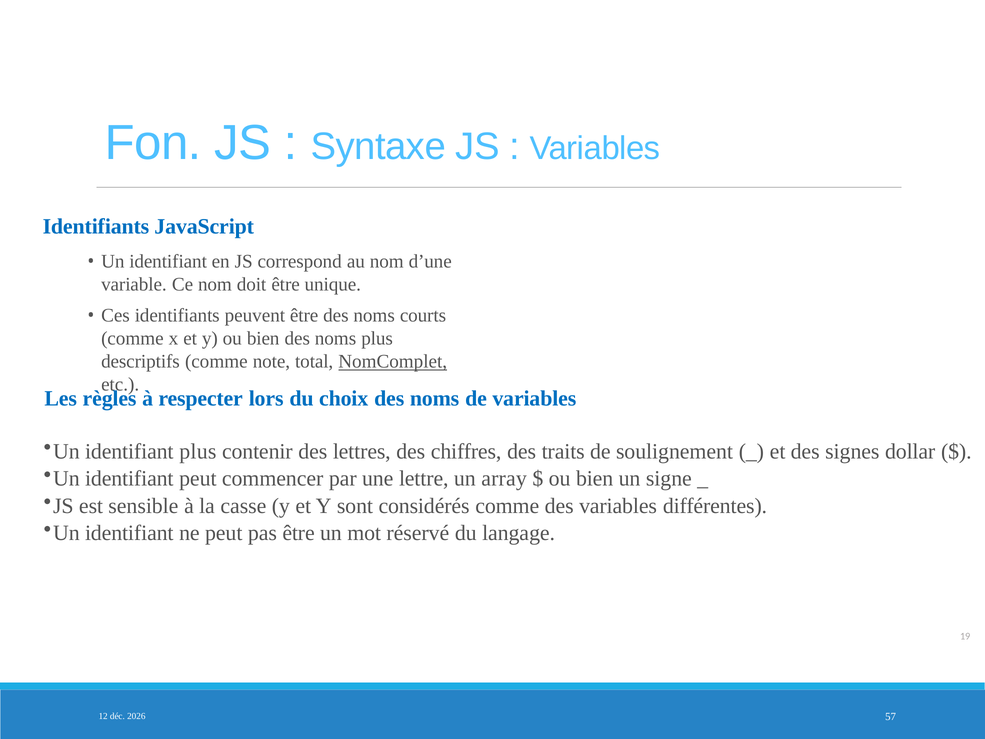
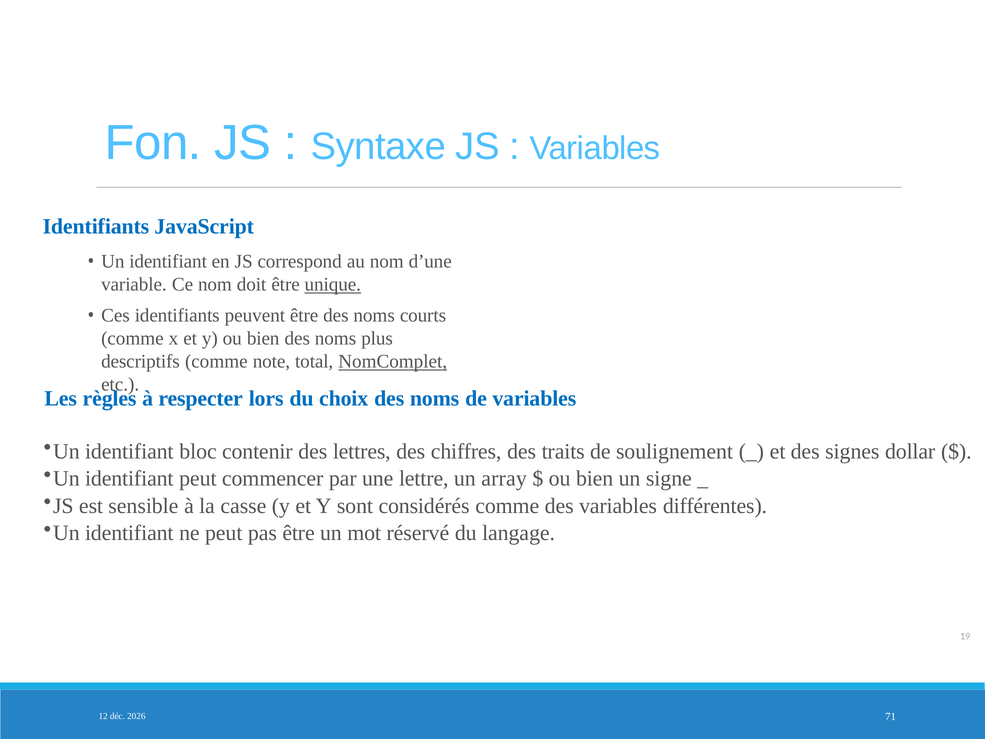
unique underline: none -> present
identifiant plus: plus -> bloc
57: 57 -> 71
